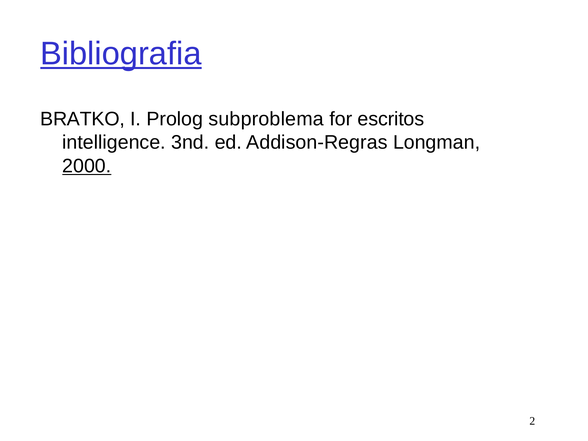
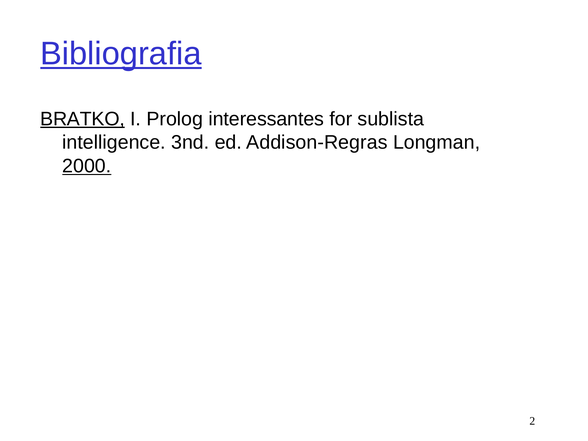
BRATKO underline: none -> present
subproblema: subproblema -> interessantes
escritos: escritos -> sublista
